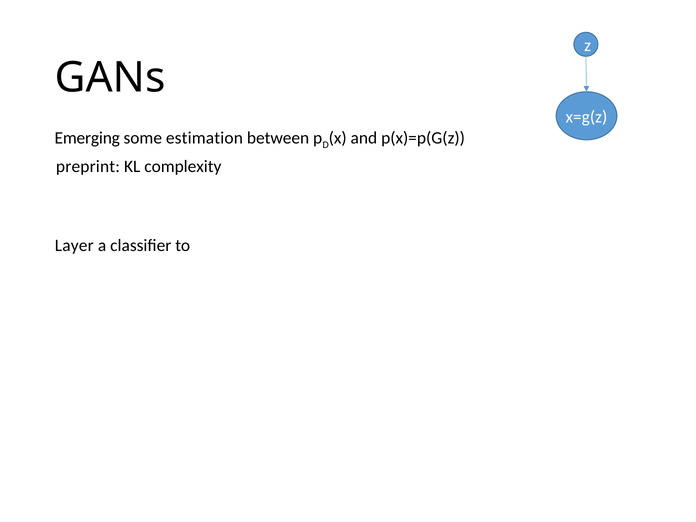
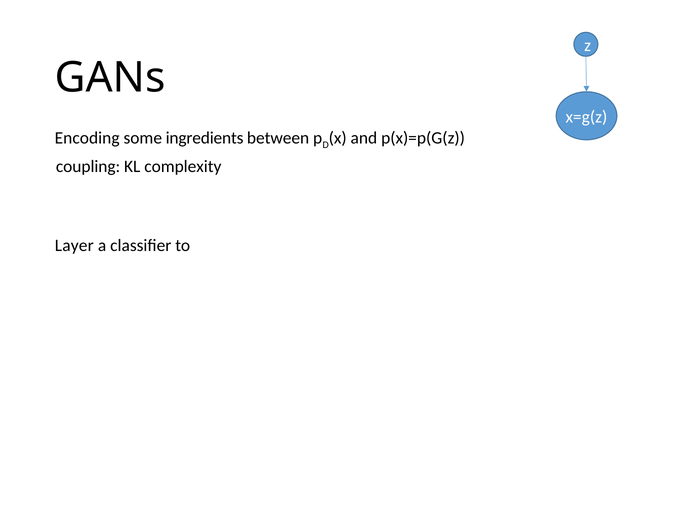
Emerging: Emerging -> Encoding
estimation: estimation -> ingredients
preprint: preprint -> coupling
